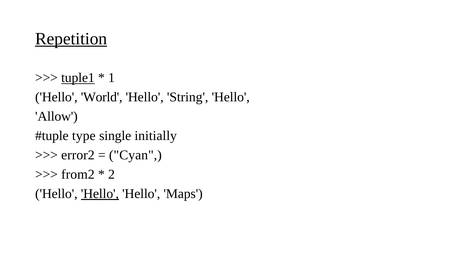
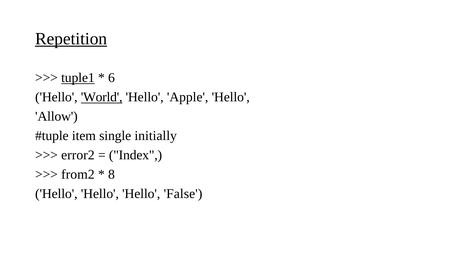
1: 1 -> 6
World underline: none -> present
String: String -> Apple
type: type -> item
Cyan: Cyan -> Index
2: 2 -> 8
Hello at (100, 194) underline: present -> none
Maps: Maps -> False
